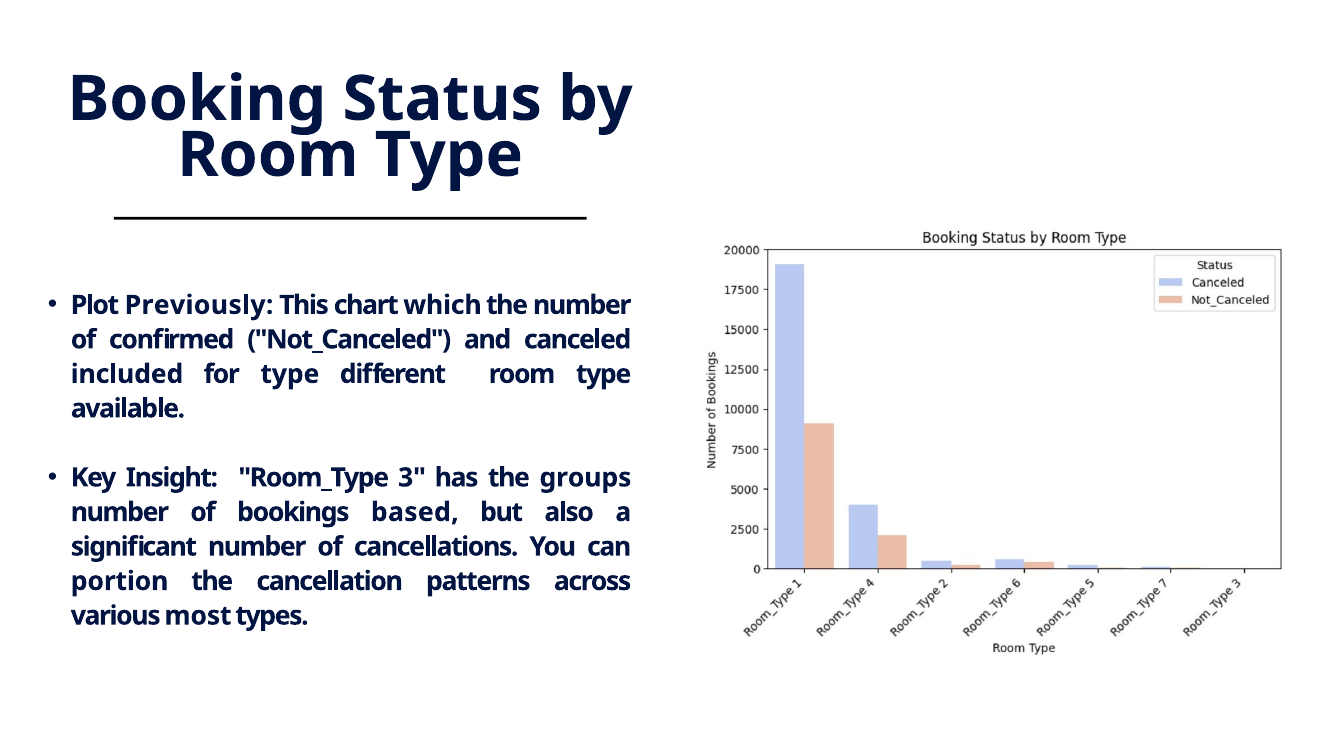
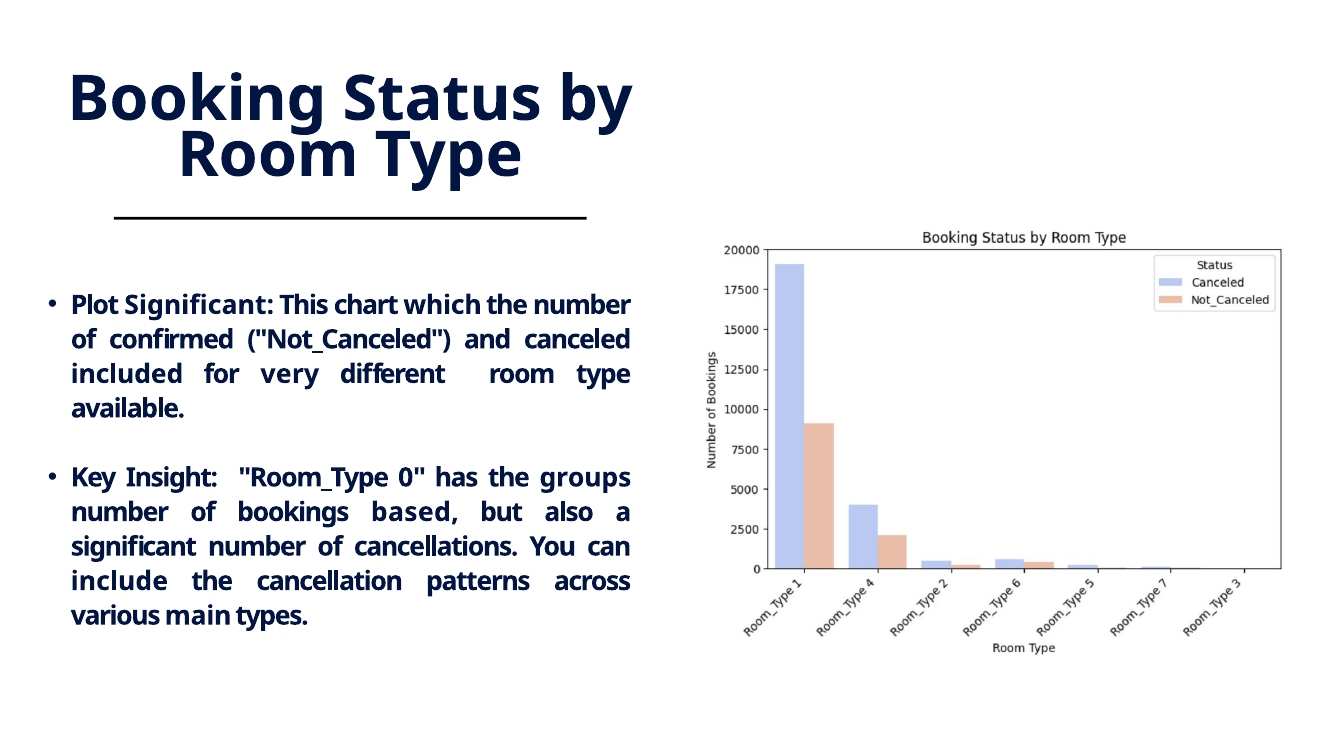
Plot Previously: Previously -> Significant
for type: type -> very
3: 3 -> 0
portion: portion -> include
most: most -> main
